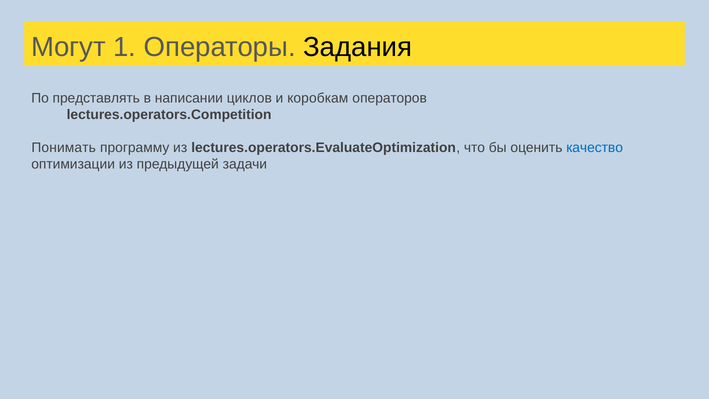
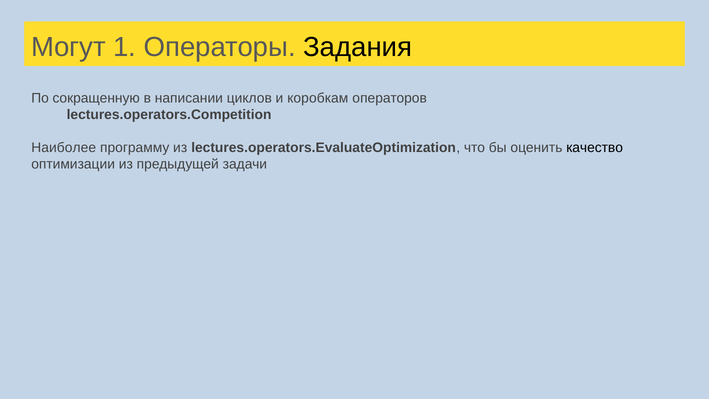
представлять: представлять -> сокращенную
Понимать: Понимать -> Наиболее
качество colour: blue -> black
